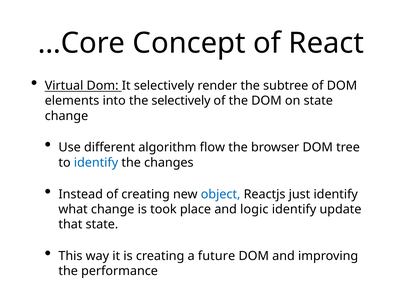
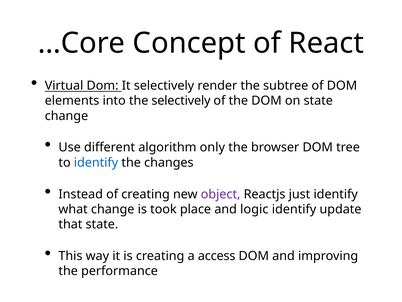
flow: flow -> only
object colour: blue -> purple
future: future -> access
